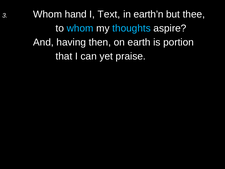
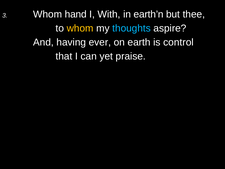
Text: Text -> With
whom at (80, 28) colour: light blue -> yellow
then: then -> ever
portion: portion -> control
